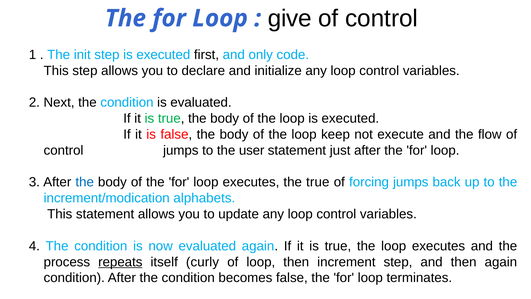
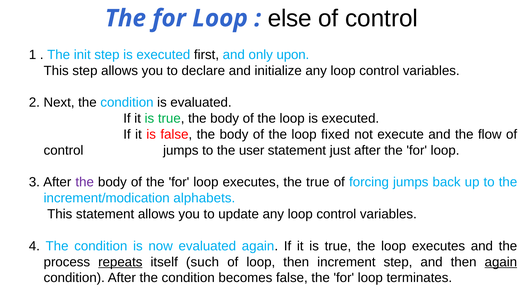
give: give -> else
code: code -> upon
keep: keep -> fixed
the at (85, 182) colour: blue -> purple
curly: curly -> such
again at (501, 262) underline: none -> present
